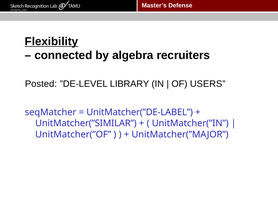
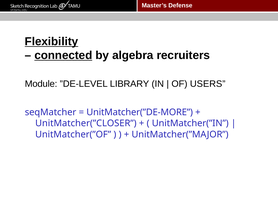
connected underline: none -> present
Posted: Posted -> Module
UnitMatcher(”DE-LABEL: UnitMatcher(”DE-LABEL -> UnitMatcher(”DE-MORE
UnitMatcher(”SIMILAR: UnitMatcher(”SIMILAR -> UnitMatcher(”CLOSER
